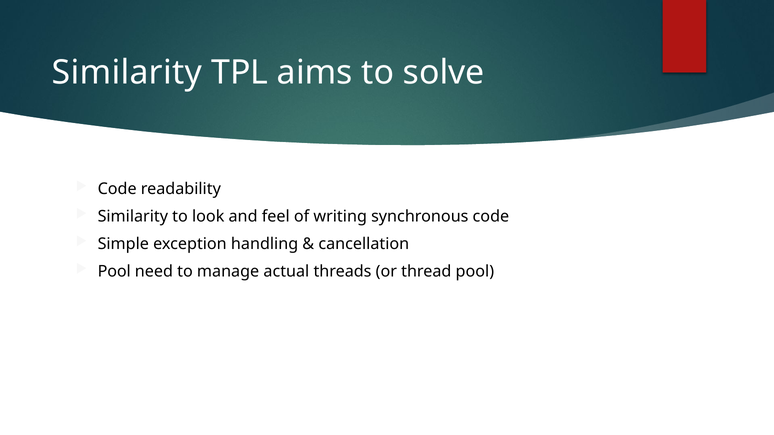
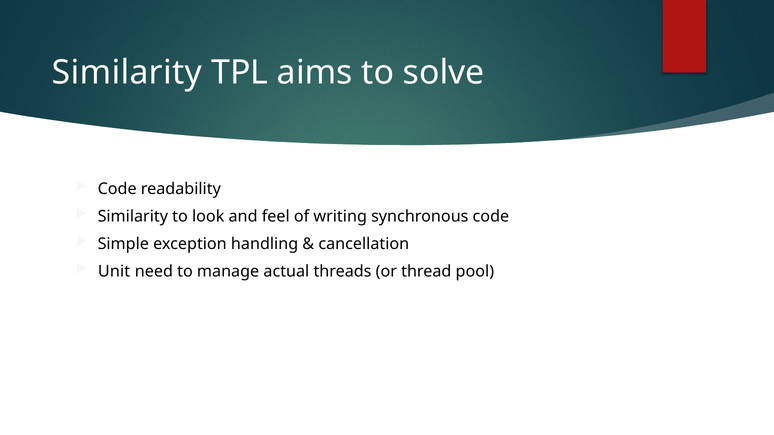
Pool at (114, 272): Pool -> Unit
